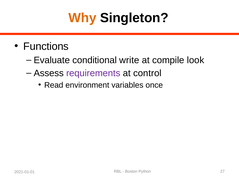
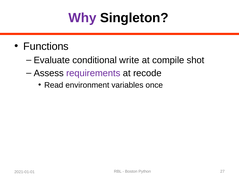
Why colour: orange -> purple
look: look -> shot
control: control -> recode
